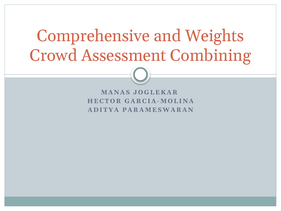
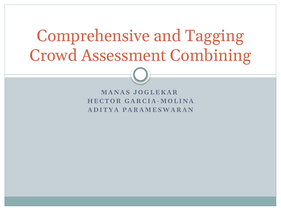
Weights: Weights -> Tagging
